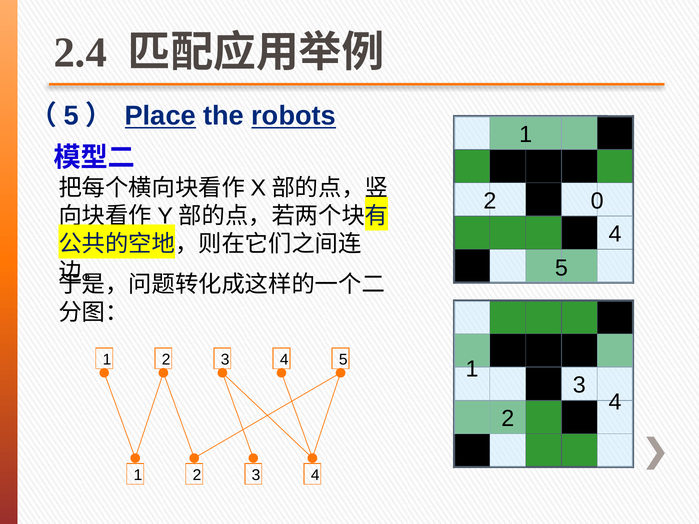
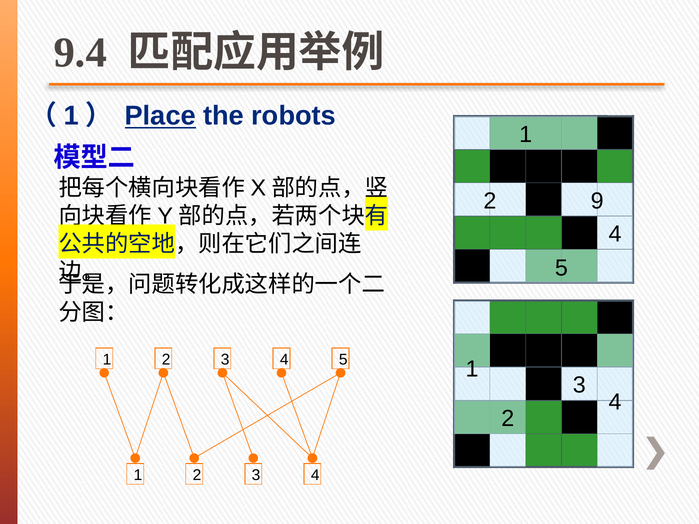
2.4: 2.4 -> 9.4
5 at (71, 116): 5 -> 1
robots underline: present -> none
0: 0 -> 9
